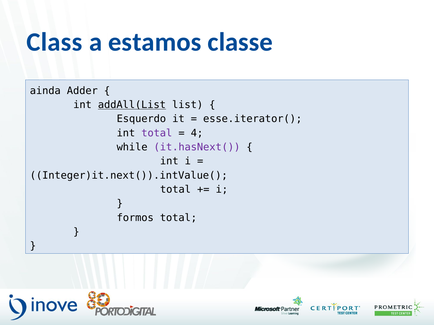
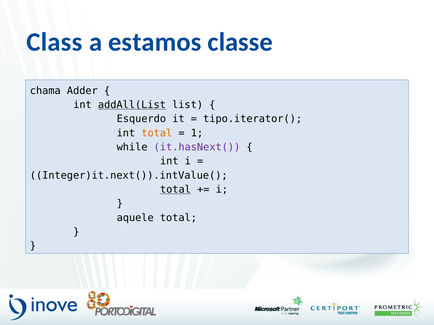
ainda: ainda -> chama
esse.iterator(: esse.iterator( -> tipo.iterator(
total at (157, 133) colour: purple -> orange
4: 4 -> 1
total at (175, 190) underline: none -> present
formos: formos -> aquele
